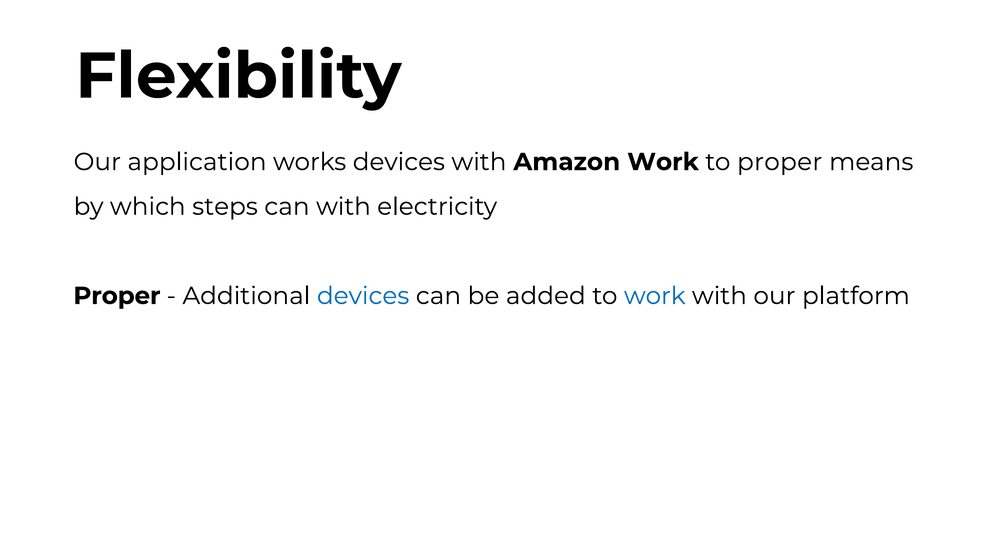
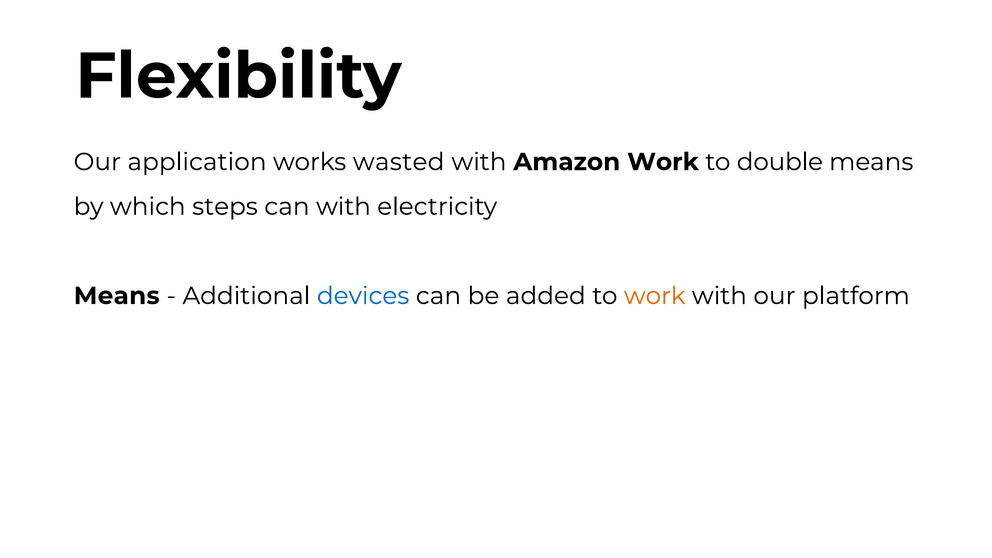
works devices: devices -> wasted
to proper: proper -> double
Proper at (117, 296): Proper -> Means
work at (655, 296) colour: blue -> orange
